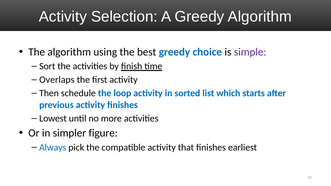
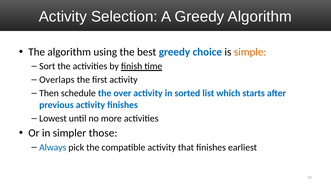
simple colour: purple -> orange
loop: loop -> over
figure: figure -> those
